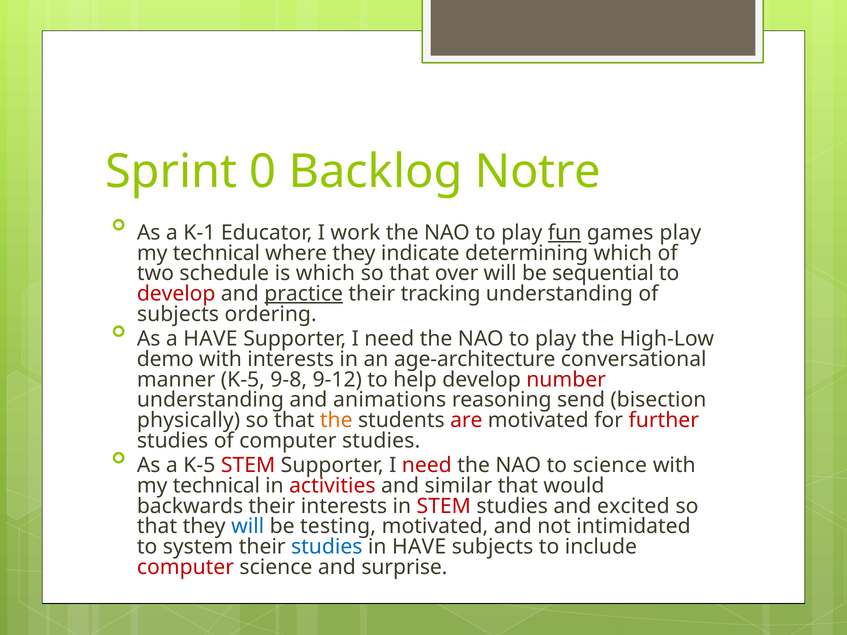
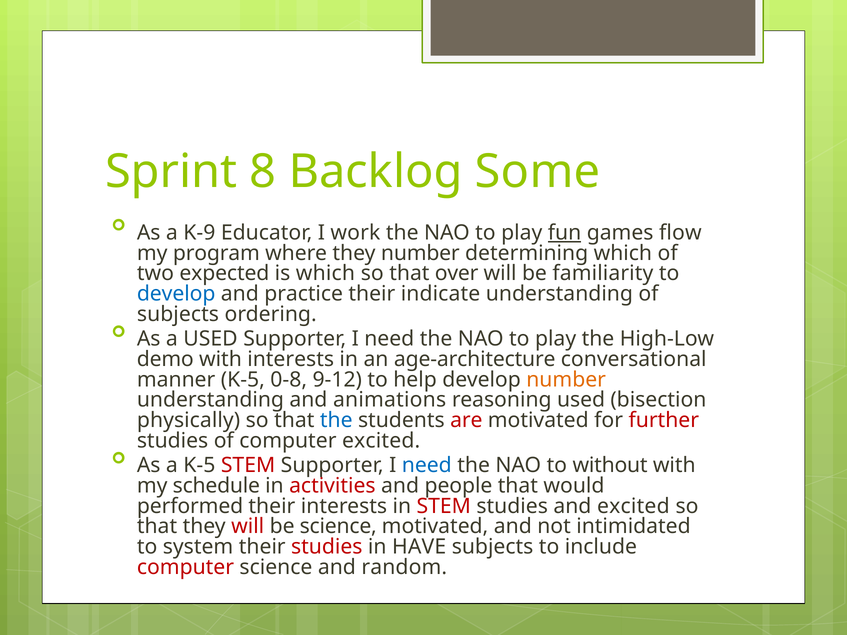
0: 0 -> 8
Notre: Notre -> Some
K-1: K-1 -> K-9
games play: play -> flow
technical at (216, 253): technical -> program
they indicate: indicate -> number
schedule: schedule -> expected
sequential: sequential -> familiarity
develop at (176, 294) colour: red -> blue
practice underline: present -> none
tracking: tracking -> indicate
a HAVE: HAVE -> USED
9-8: 9-8 -> 0-8
number at (566, 380) colour: red -> orange
reasoning send: send -> used
the at (336, 420) colour: orange -> blue
computer studies: studies -> excited
need at (427, 466) colour: red -> blue
to science: science -> without
technical at (216, 486): technical -> schedule
similar: similar -> people
backwards: backwards -> performed
will at (248, 527) colour: blue -> red
be testing: testing -> science
studies at (327, 547) colour: blue -> red
surprise: surprise -> random
